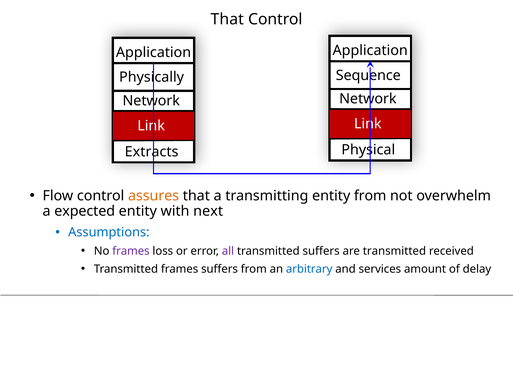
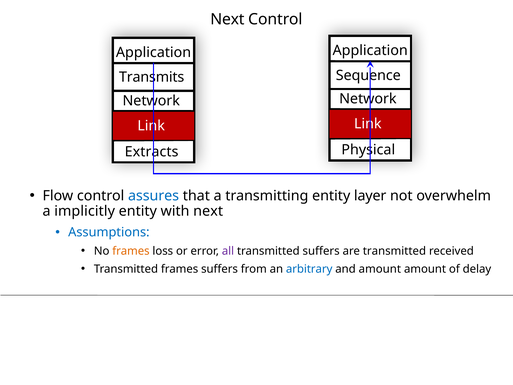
That at (227, 19): That -> Next
Physically: Physically -> Transmits
assures colour: orange -> blue
entity from: from -> layer
expected: expected -> implicitly
frames at (131, 251) colour: purple -> orange
and services: services -> amount
